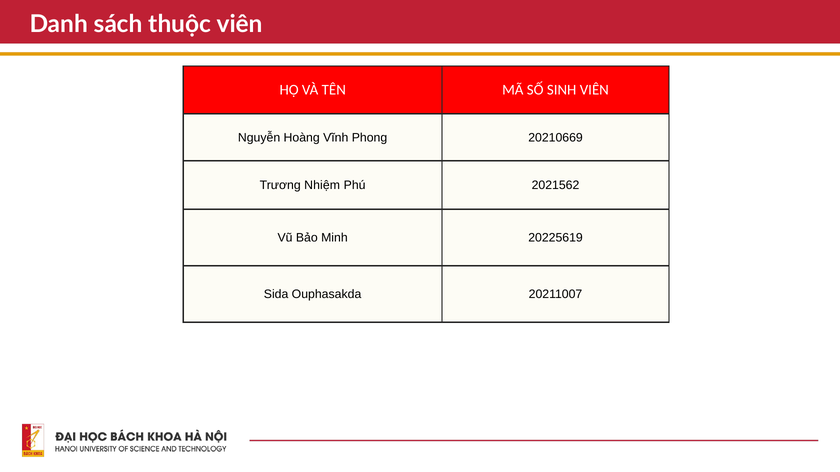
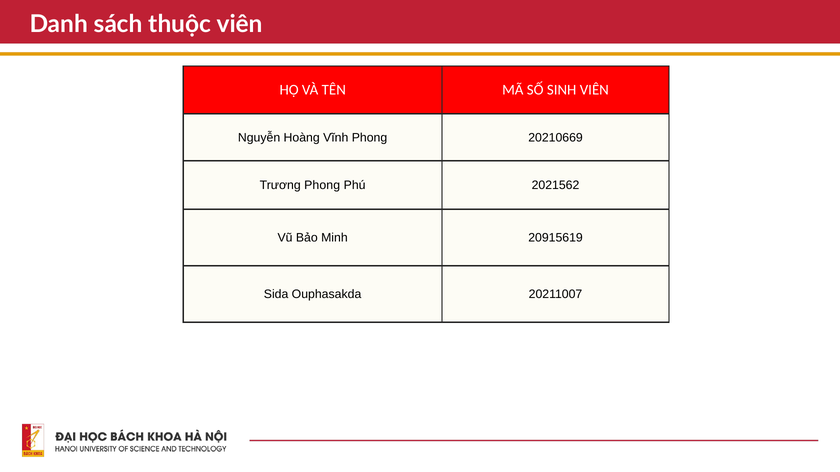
Trương Nhiệm: Nhiệm -> Phong
20225619: 20225619 -> 20915619
